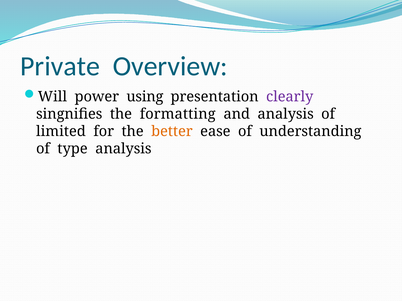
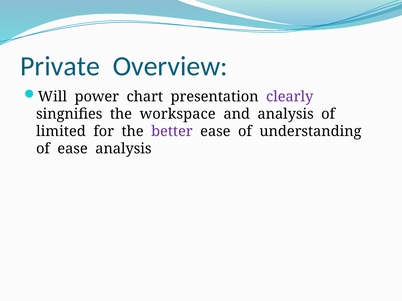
using: using -> chart
formatting: formatting -> workspace
better colour: orange -> purple
of type: type -> ease
